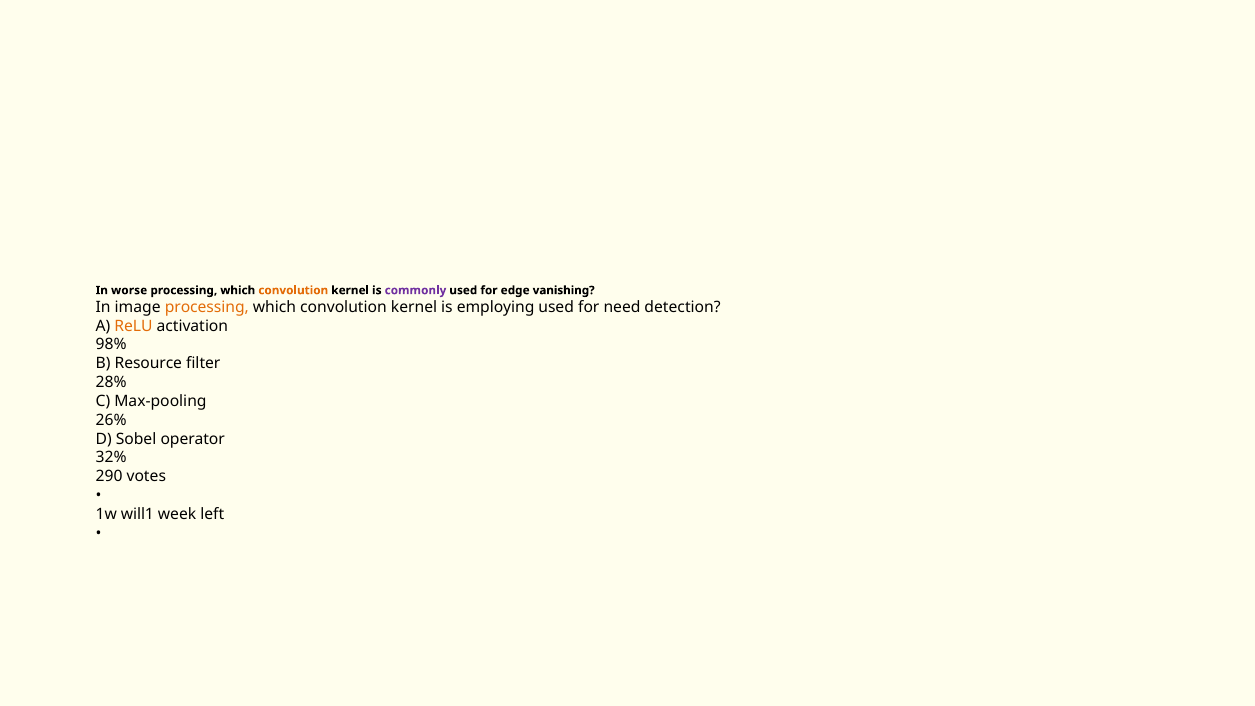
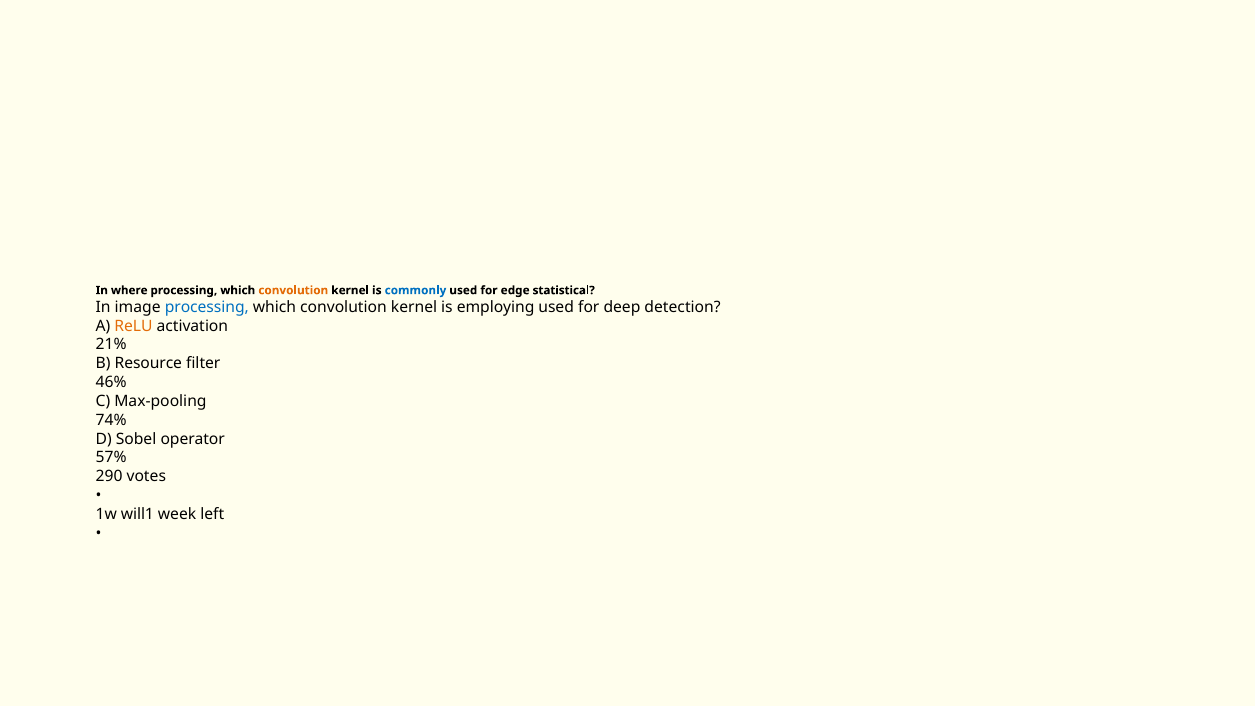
worse: worse -> where
commonly colour: purple -> blue
vanishing: vanishing -> statistical
processing at (207, 307) colour: orange -> blue
need: need -> deep
98%: 98% -> 21%
28%: 28% -> 46%
26%: 26% -> 74%
32%: 32% -> 57%
